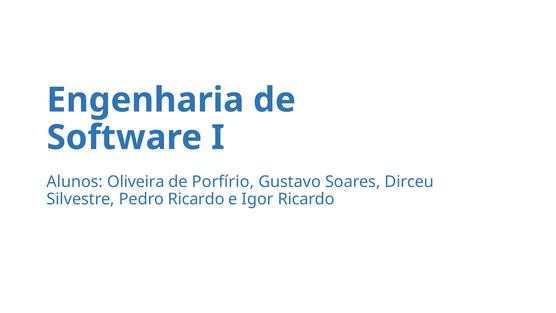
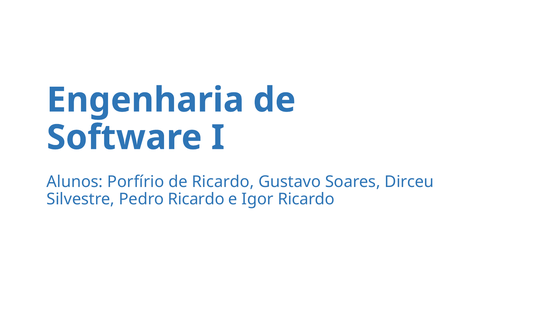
Oliveira: Oliveira -> Porfírio
de Porfírio: Porfírio -> Ricardo
